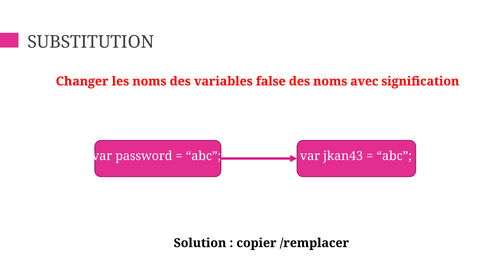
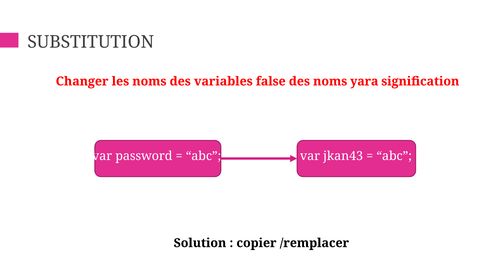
avec: avec -> yara
